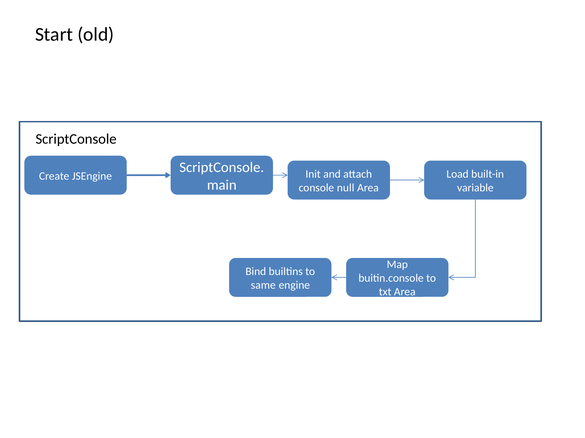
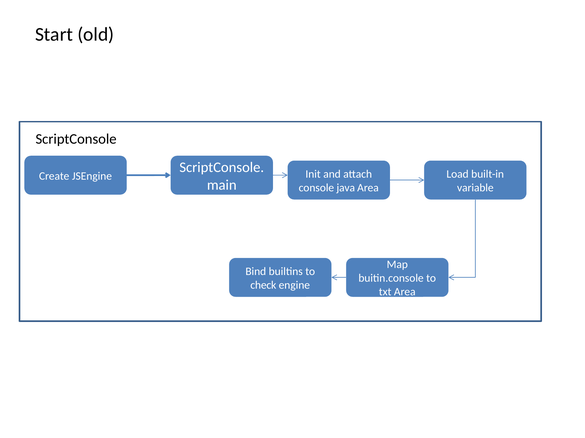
null: null -> java
same: same -> check
